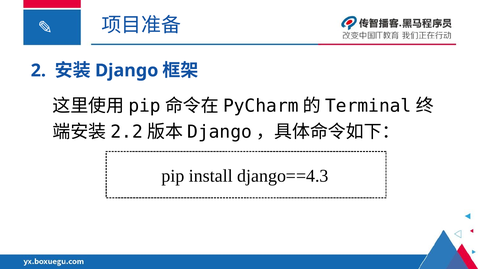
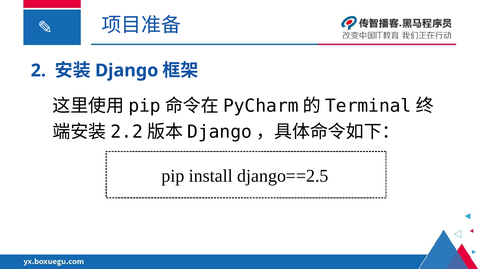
django==4.3: django==4.3 -> django==2.5
